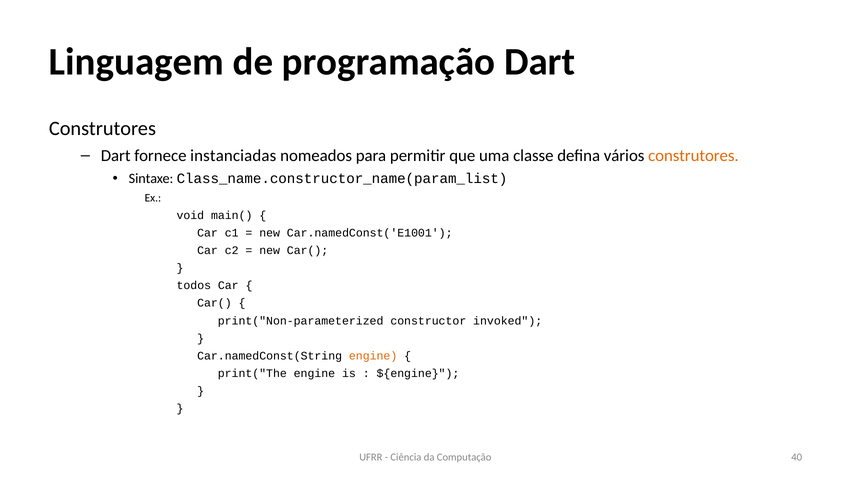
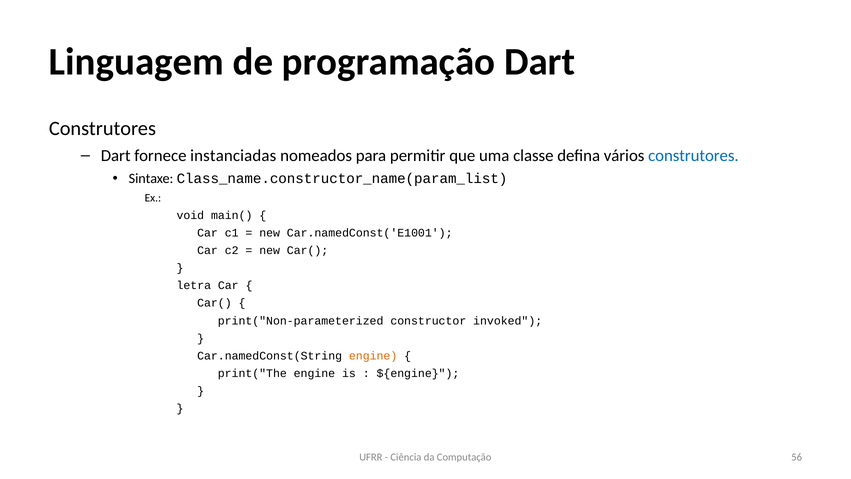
construtores at (693, 156) colour: orange -> blue
todos: todos -> letra
40: 40 -> 56
